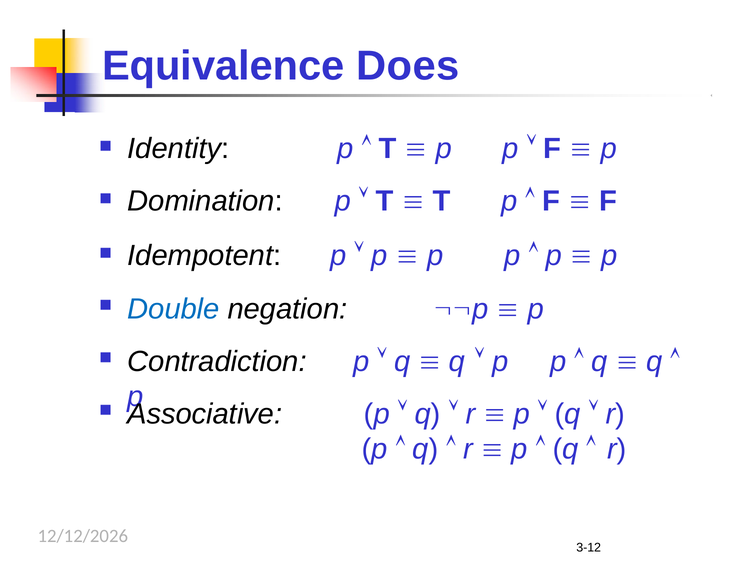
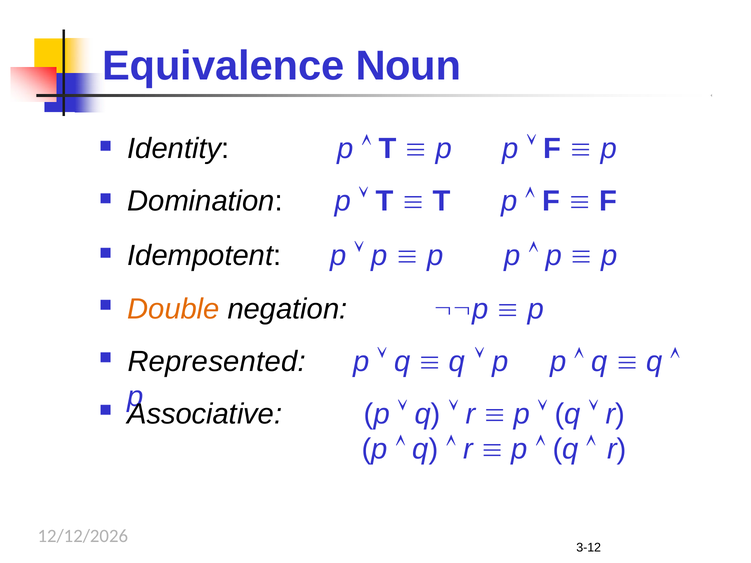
Does: Does -> Noun
Double colour: blue -> orange
Contradiction: Contradiction -> Represented
